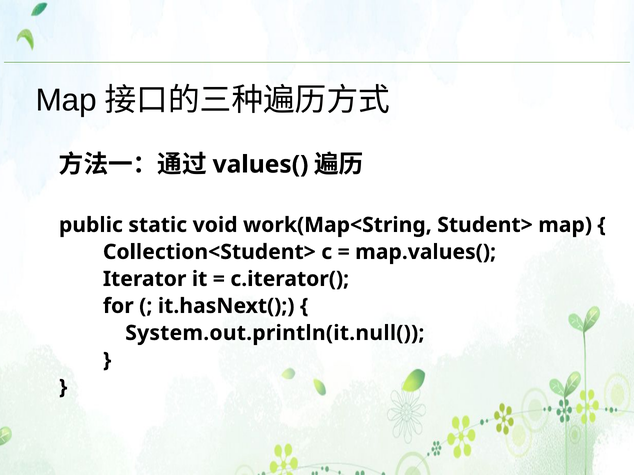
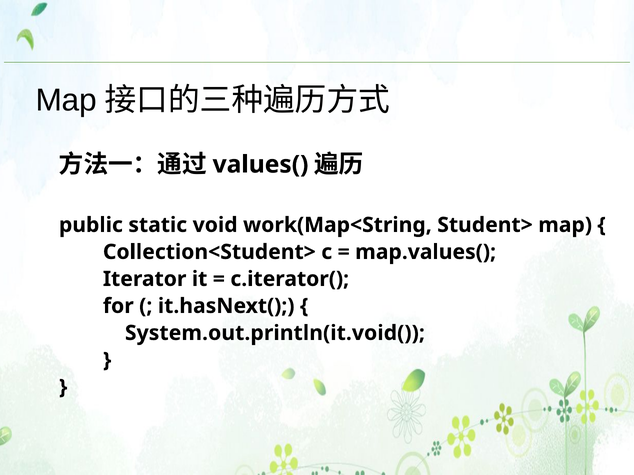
System.out.println(it.null(: System.out.println(it.null( -> System.out.println(it.void(
